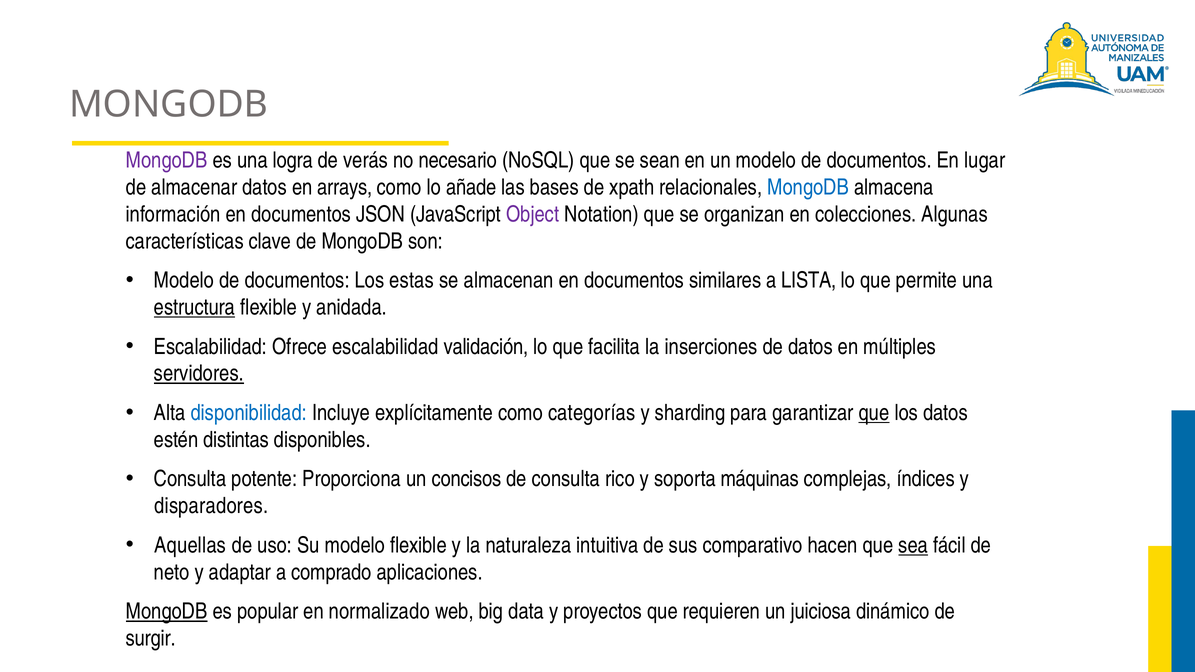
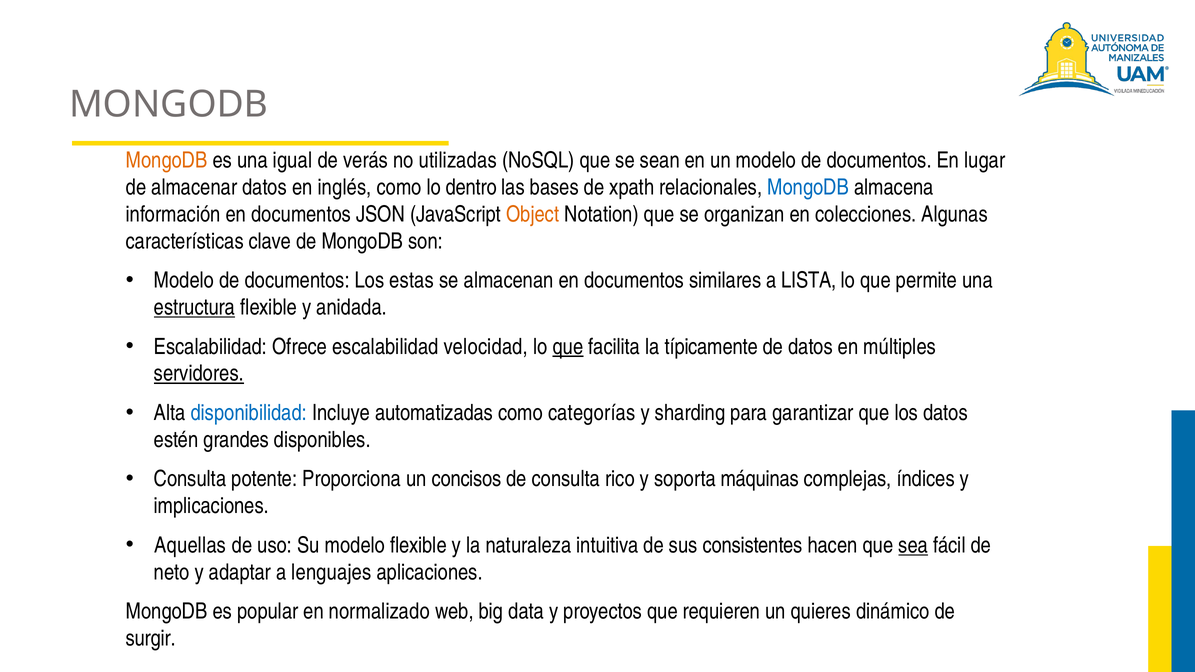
MongoDB at (167, 161) colour: purple -> orange
logra: logra -> igual
necesario: necesario -> utilizadas
arrays: arrays -> inglés
añade: añade -> dentro
Object colour: purple -> orange
validación: validación -> velocidad
que at (568, 347) underline: none -> present
inserciones: inserciones -> típicamente
explícitamente: explícitamente -> automatizadas
que at (874, 413) underline: present -> none
distintas: distintas -> grandes
disparadores: disparadores -> implicaciones
comparativo: comparativo -> consistentes
comprado: comprado -> lenguajes
MongoDB at (167, 612) underline: present -> none
juiciosa: juiciosa -> quieres
